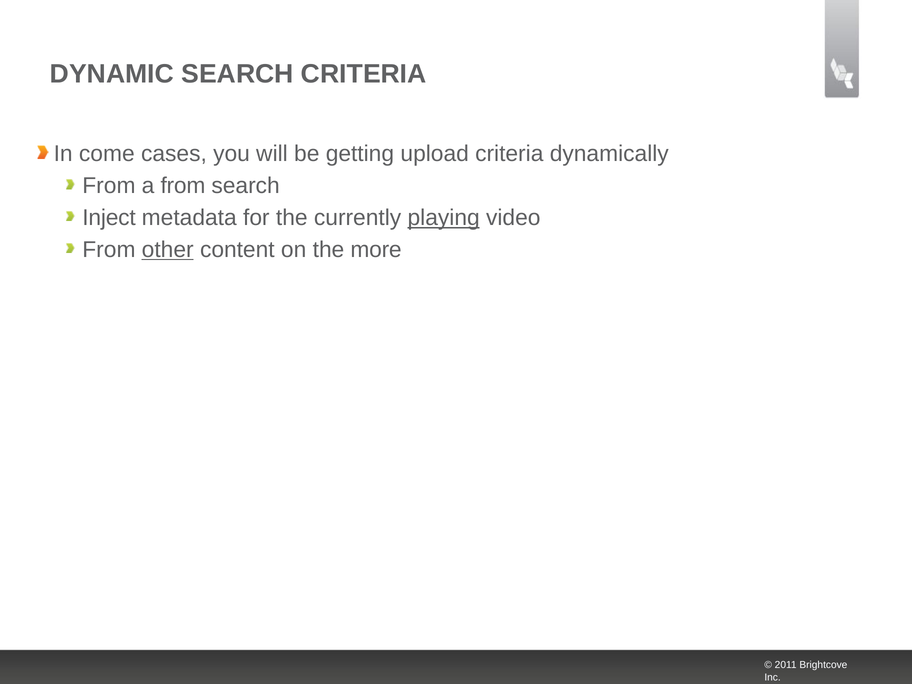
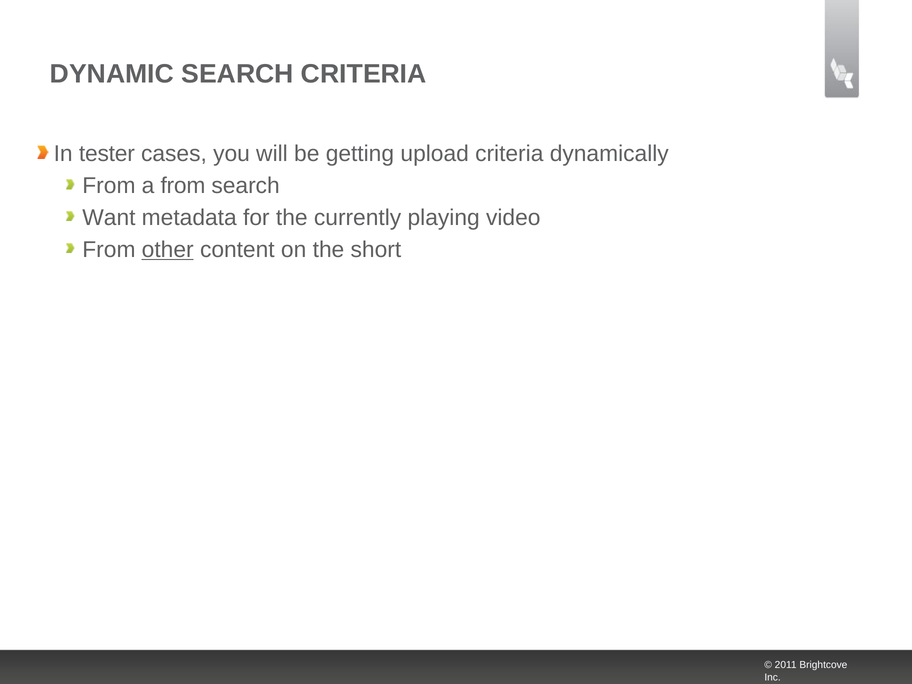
come: come -> tester
Inject: Inject -> Want
playing underline: present -> none
more: more -> short
